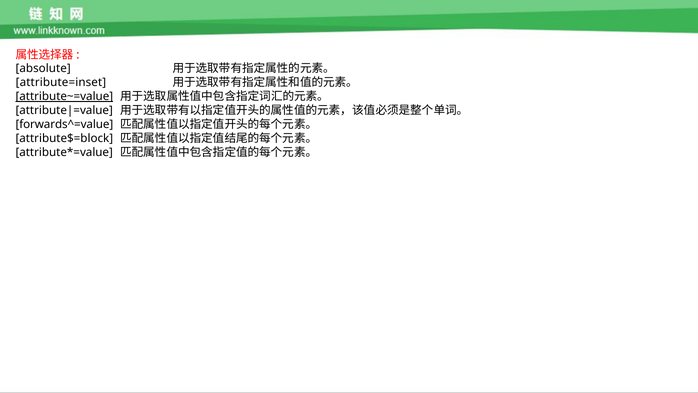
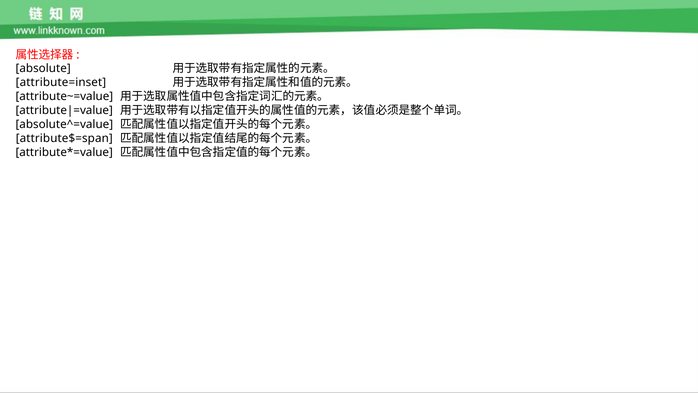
attribute~=value underline: present -> none
forwards^=value: forwards^=value -> absolute^=value
attribute$=block: attribute$=block -> attribute$=span
